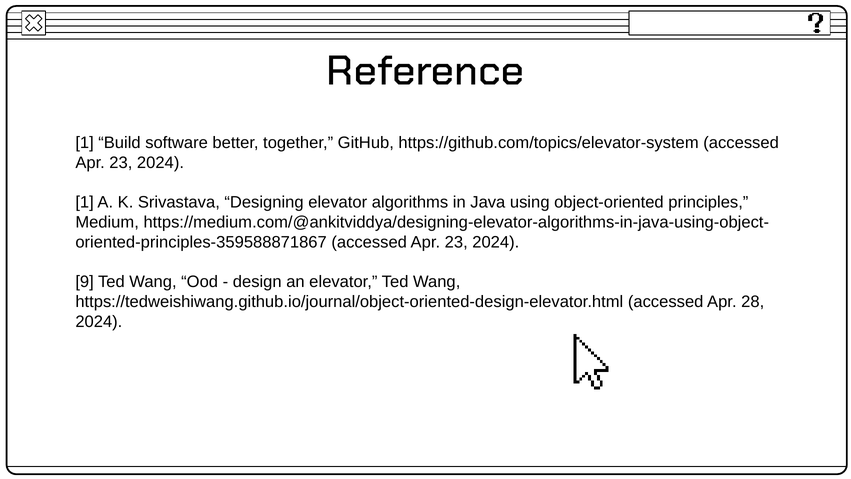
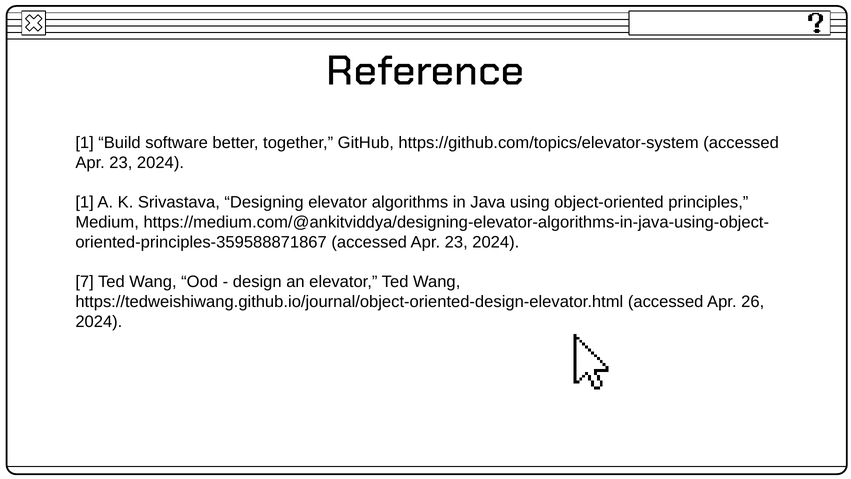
9: 9 -> 7
28: 28 -> 26
